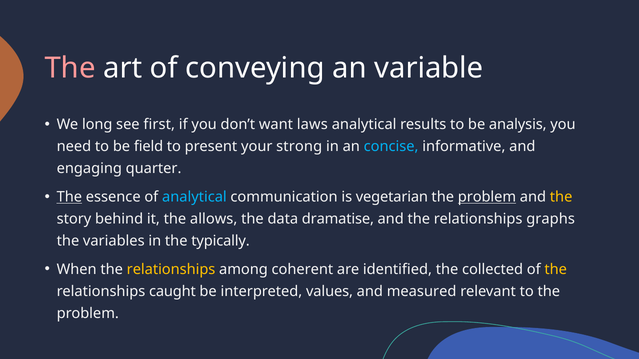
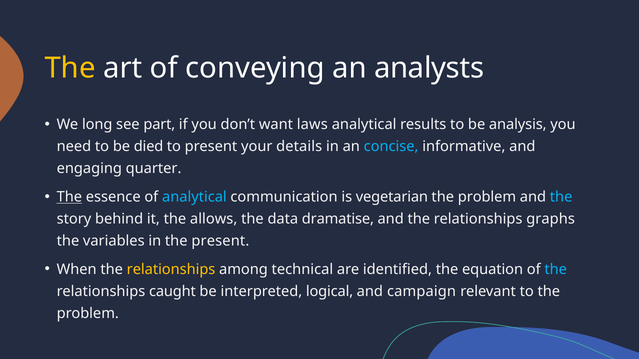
The at (70, 68) colour: pink -> yellow
variable: variable -> analysts
first: first -> part
field: field -> died
strong: strong -> details
problem at (487, 197) underline: present -> none
the at (561, 197) colour: yellow -> light blue
the typically: typically -> present
coherent: coherent -> technical
collected: collected -> equation
the at (556, 270) colour: yellow -> light blue
values: values -> logical
measured: measured -> campaign
